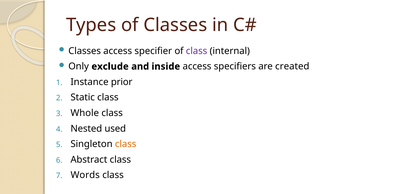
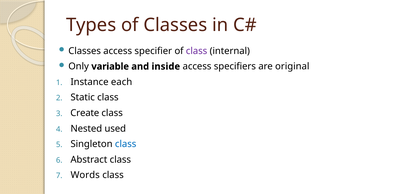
exclude: exclude -> variable
created: created -> original
prior: prior -> each
Whole: Whole -> Create
class at (126, 144) colour: orange -> blue
